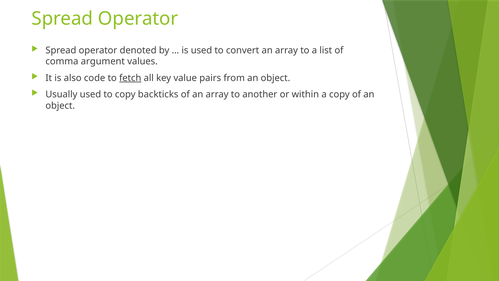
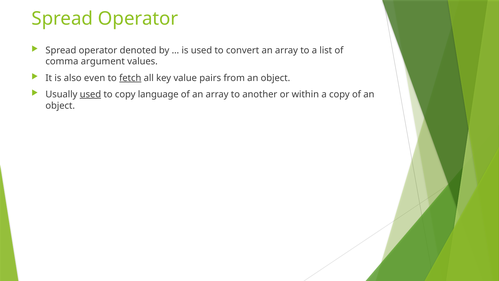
code: code -> even
used at (90, 94) underline: none -> present
backticks: backticks -> language
